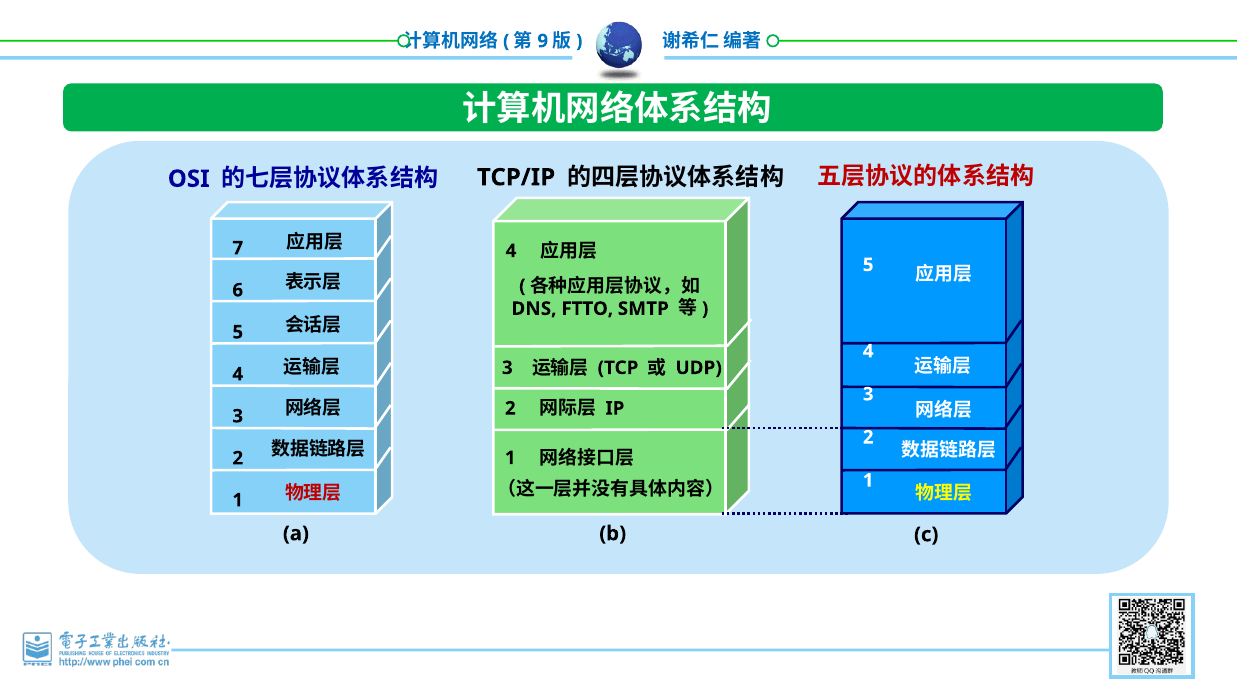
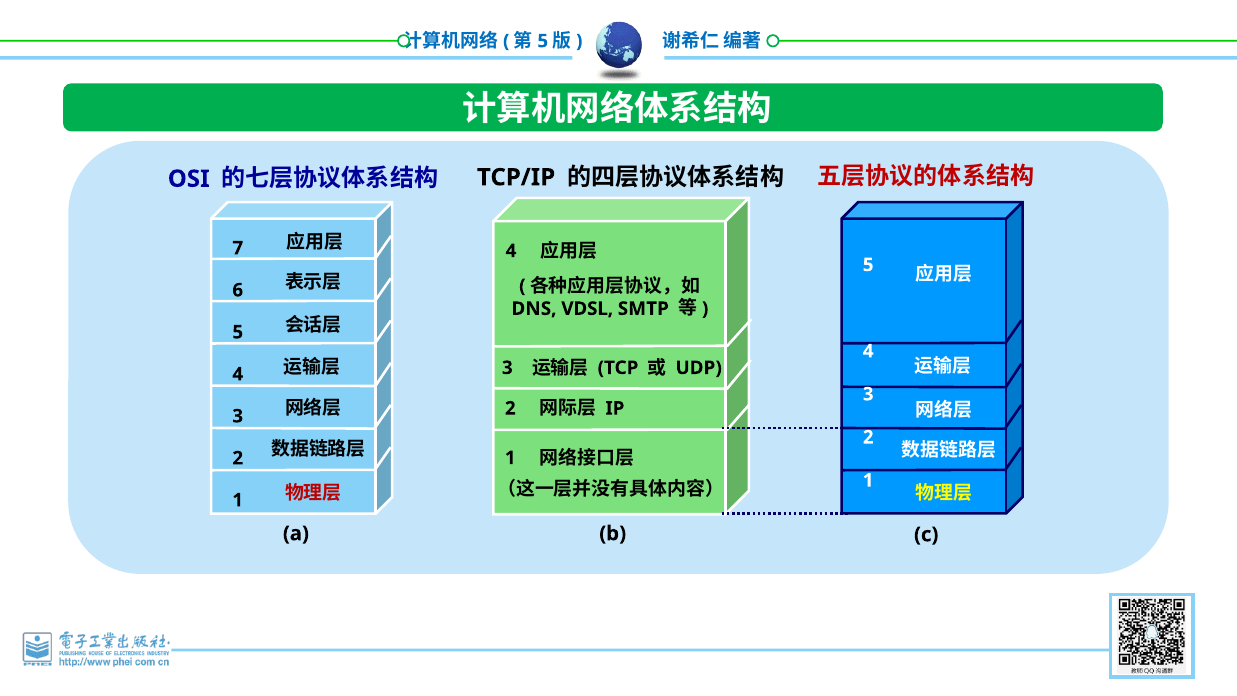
9 at (543, 41): 9 -> 5
FTTO: FTTO -> VDSL
